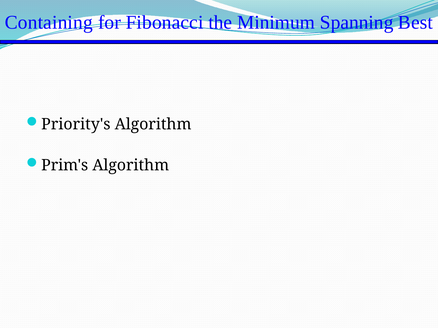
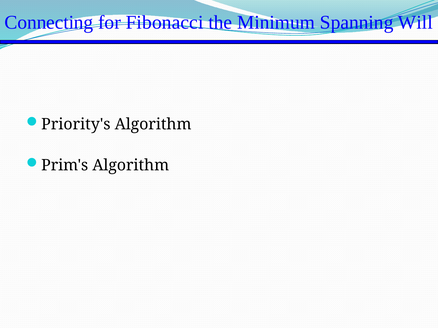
Containing: Containing -> Connecting
Best: Best -> Will
